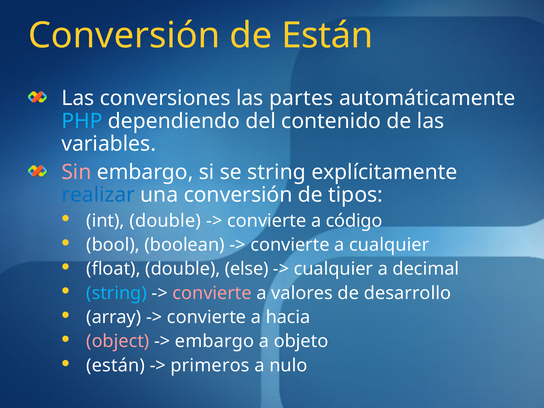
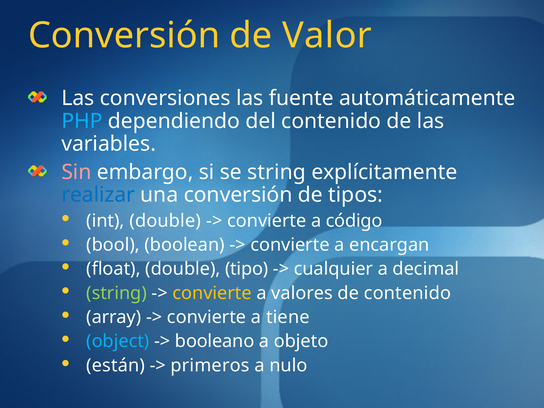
de Están: Están -> Valor
partes: partes -> fuente
a cualquier: cualquier -> encargan
else: else -> tipo
string at (117, 293) colour: light blue -> light green
convierte at (212, 293) colour: pink -> yellow
de desarrollo: desarrollo -> contenido
hacia: hacia -> tiene
object colour: pink -> light blue
embargo at (215, 341): embargo -> booleano
